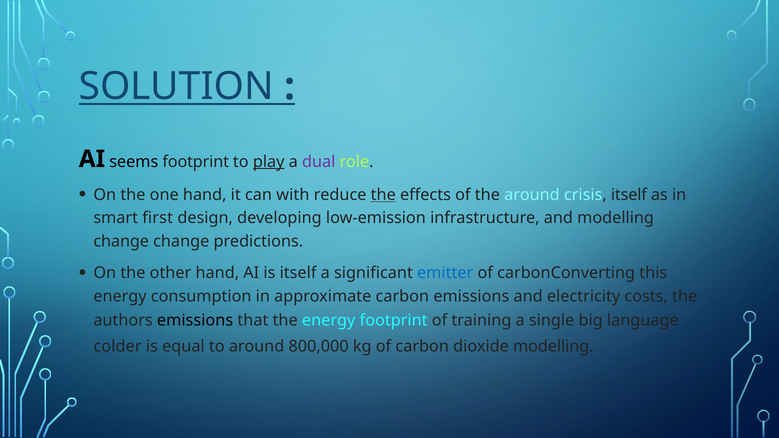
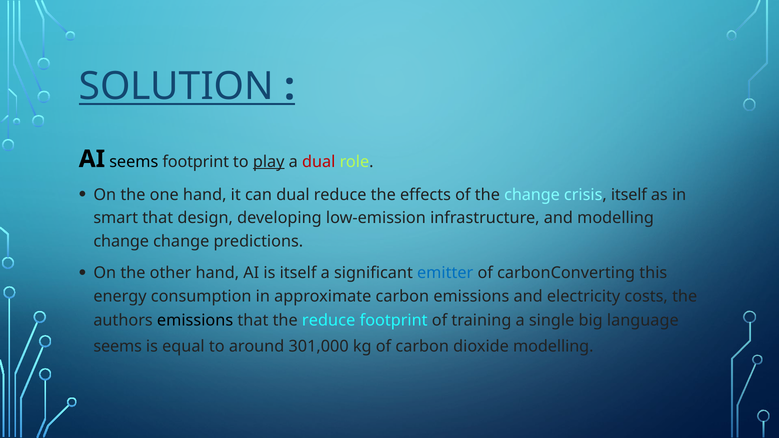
dual at (319, 162) colour: purple -> red
can with: with -> dual
the at (383, 195) underline: present -> none
the around: around -> change
smart first: first -> that
the energy: energy -> reduce
colder at (118, 346): colder -> seems
800,000: 800,000 -> 301,000
